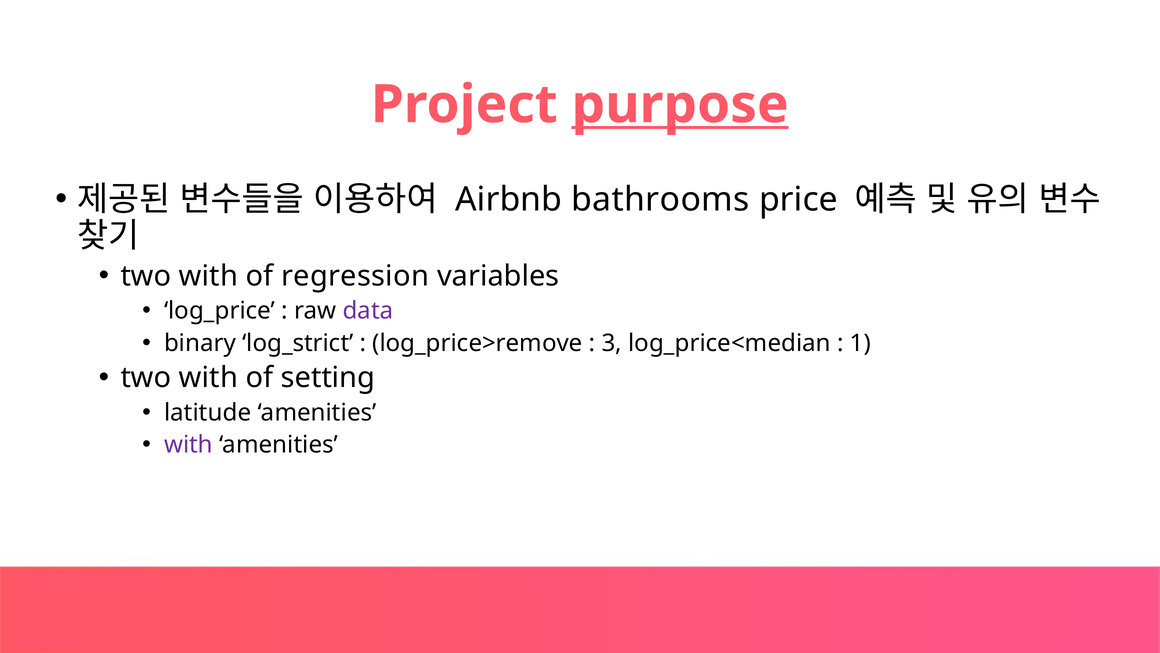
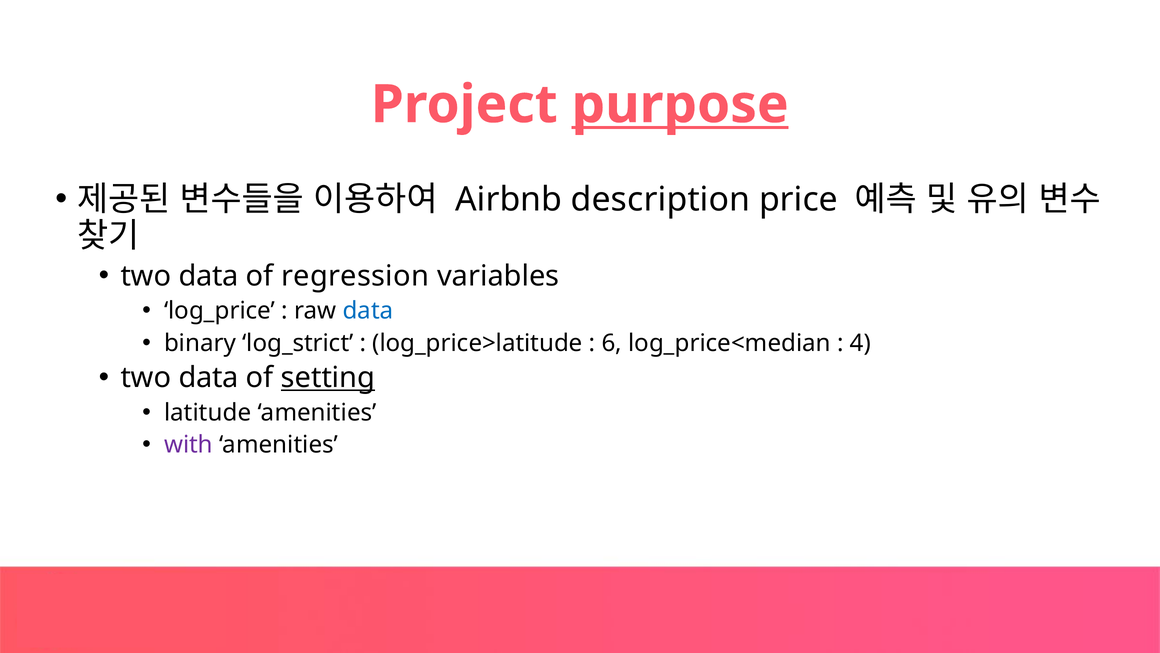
bathrooms: bathrooms -> description
with at (208, 276): with -> data
data at (368, 311) colour: purple -> blue
log_price>remove: log_price>remove -> log_price>latitude
3: 3 -> 6
1: 1 -> 4
with at (208, 377): with -> data
setting underline: none -> present
